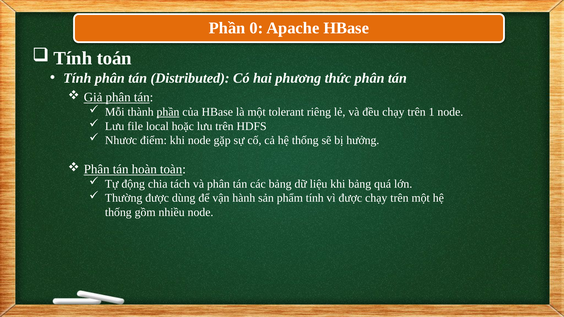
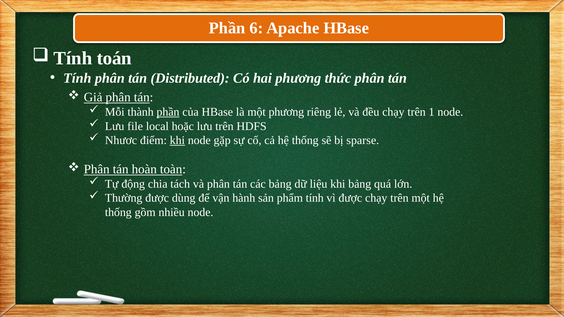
0: 0 -> 6
một tolerant: tolerant -> phương
khi at (177, 140) underline: none -> present
hưởng: hưởng -> sparse
